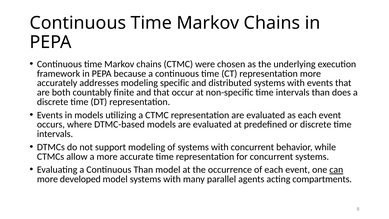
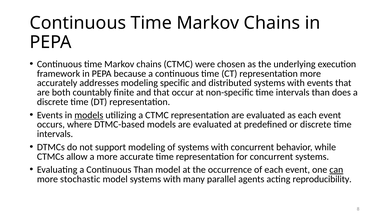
models at (89, 115) underline: none -> present
developed: developed -> stochastic
compartments: compartments -> reproducibility
